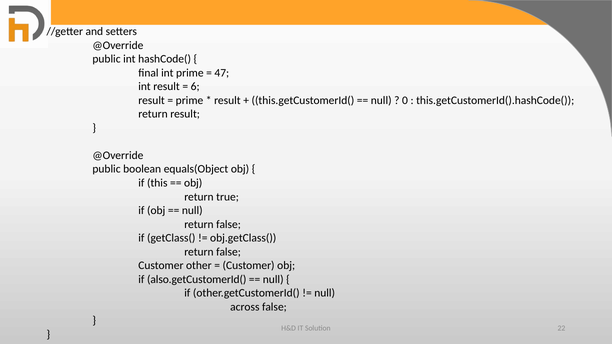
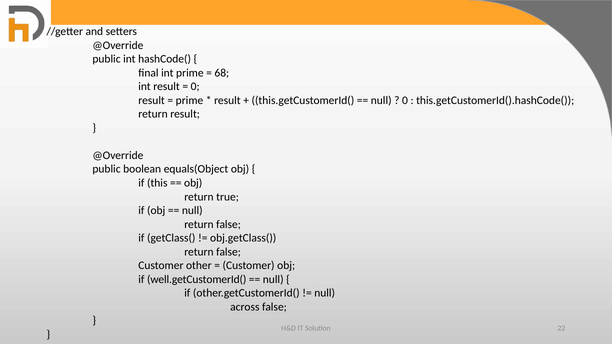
47: 47 -> 68
6 at (195, 87): 6 -> 0
also.getCustomerId(: also.getCustomerId( -> well.getCustomerId(
